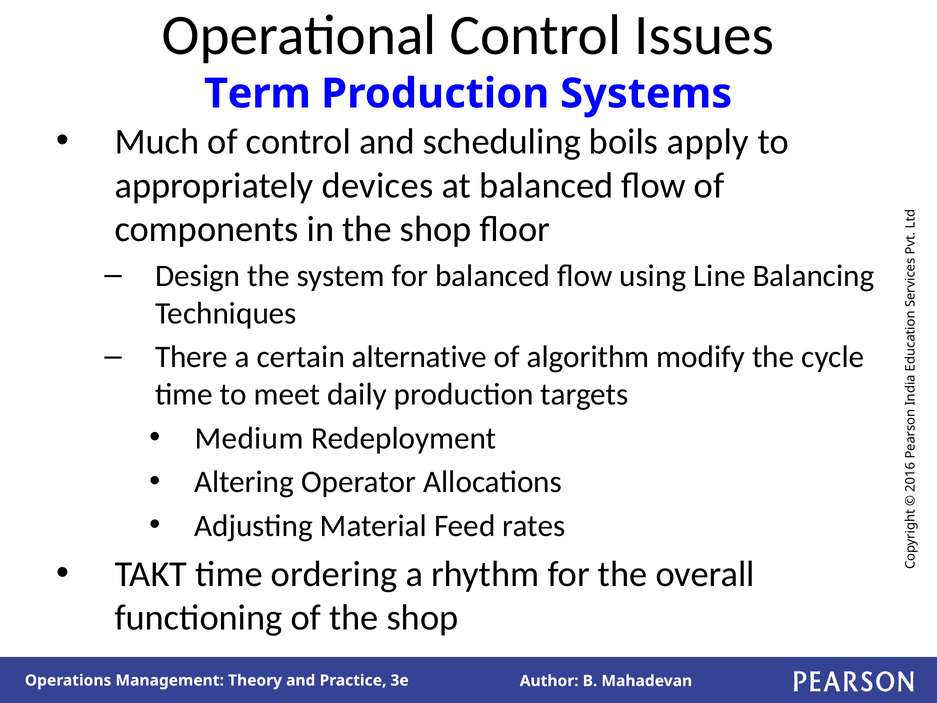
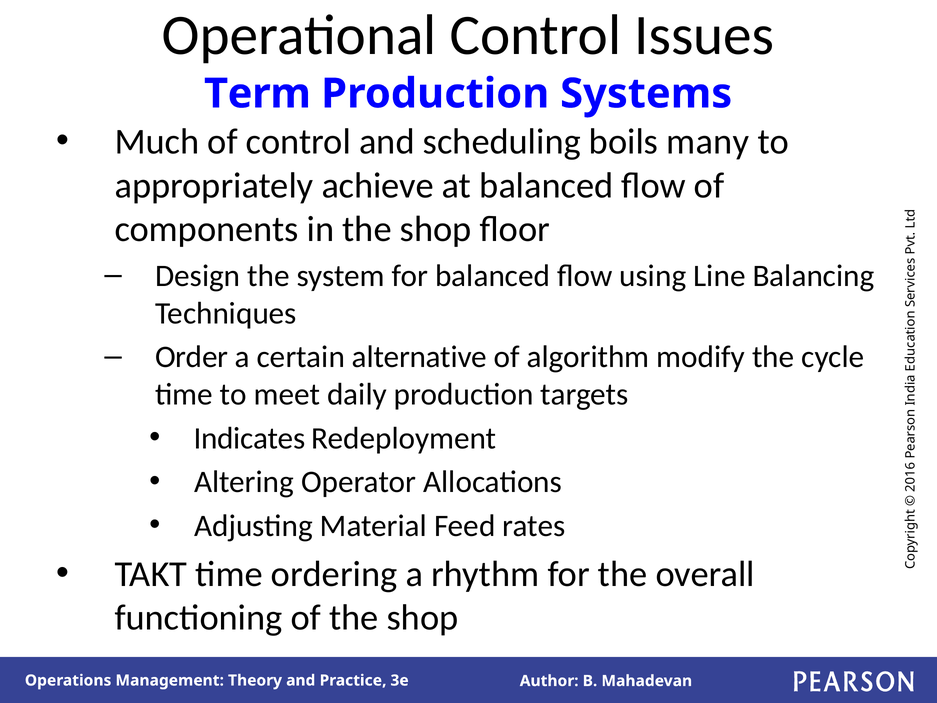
apply: apply -> many
devices: devices -> achieve
There: There -> Order
Medium: Medium -> Indicates
